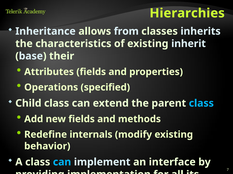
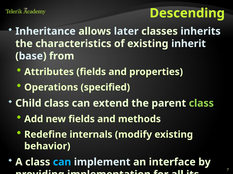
Hierarchies: Hierarchies -> Descending
from: from -> later
their: their -> from
class at (201, 104) colour: light blue -> light green
